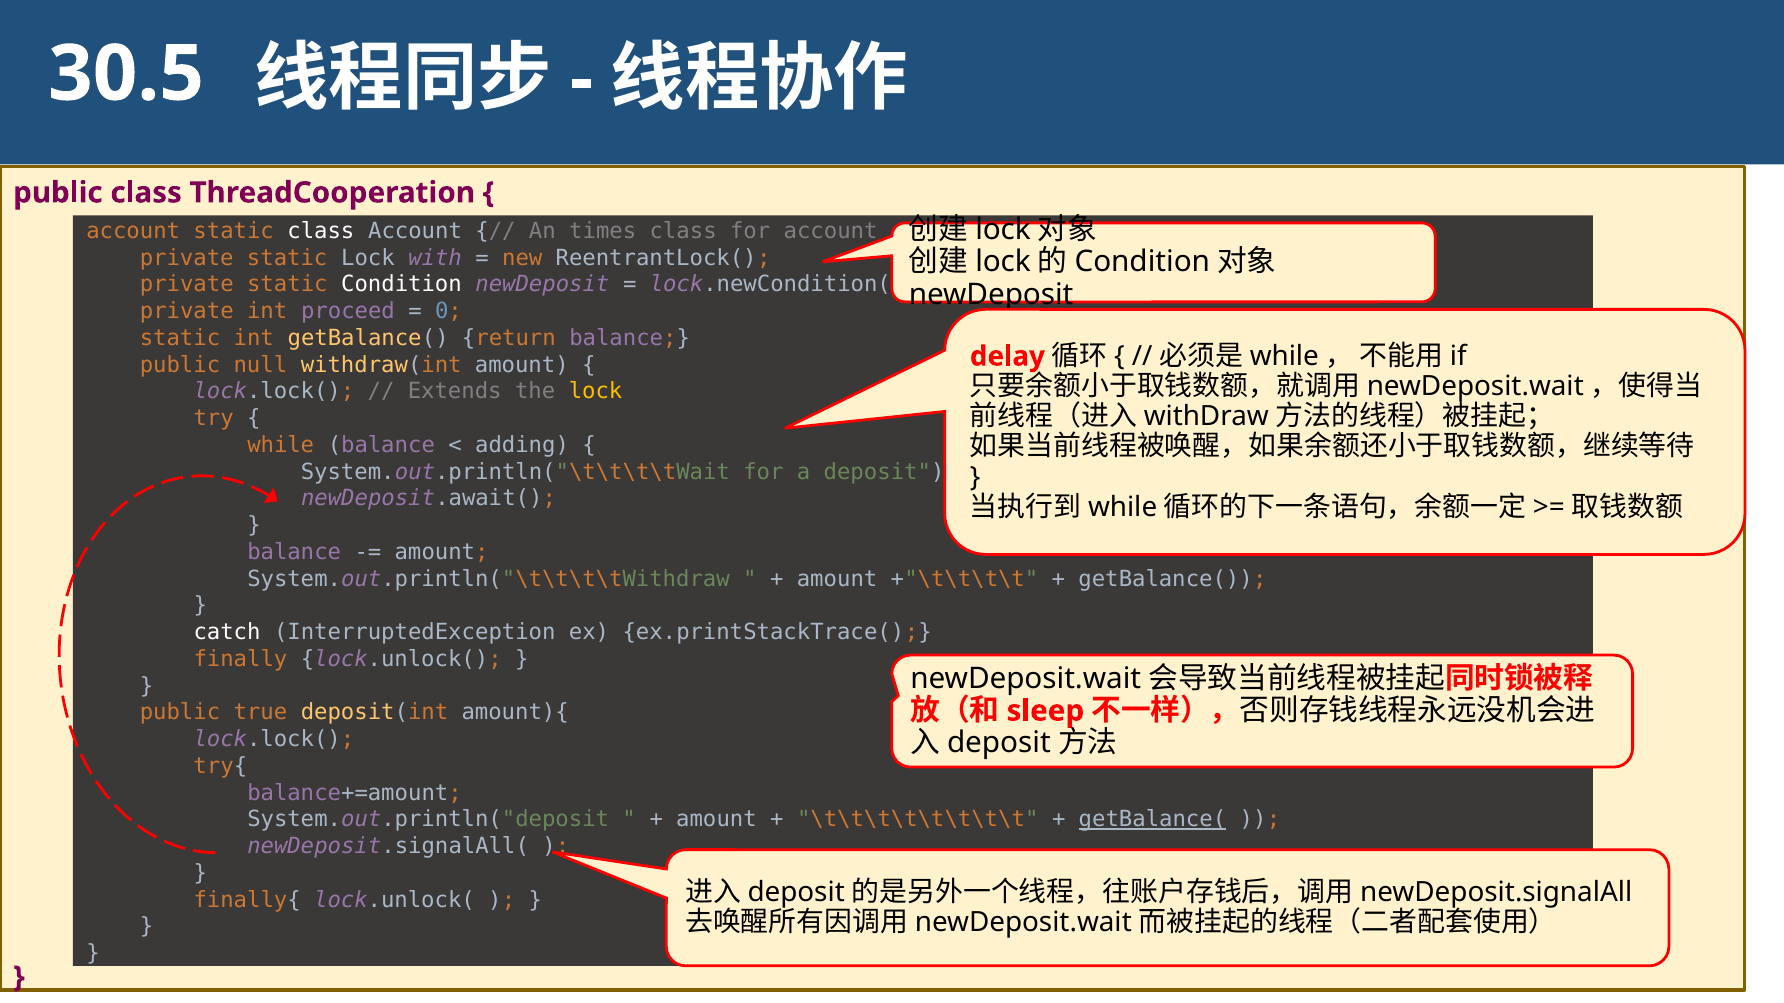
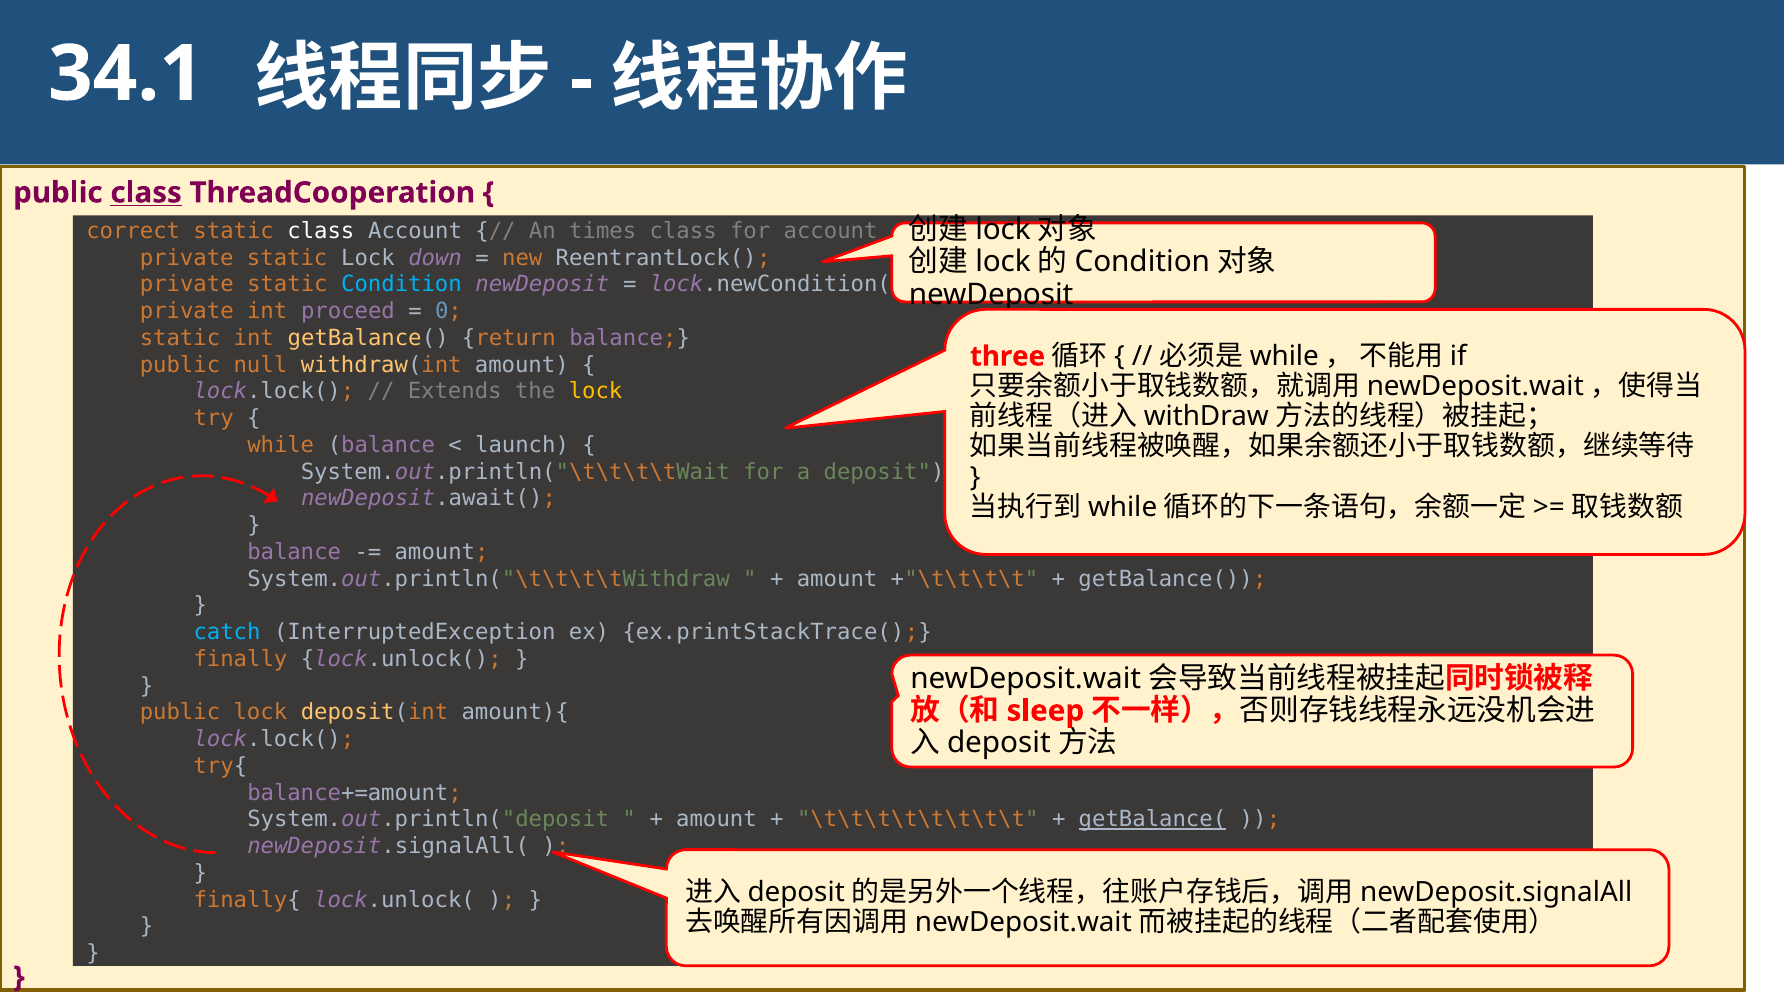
30.5: 30.5 -> 34.1
class at (146, 193) underline: none -> present
account at (133, 231): account -> correct
with: with -> down
Condition colour: white -> light blue
delay: delay -> three
adding: adding -> launch
catch colour: white -> light blue
public true: true -> lock
